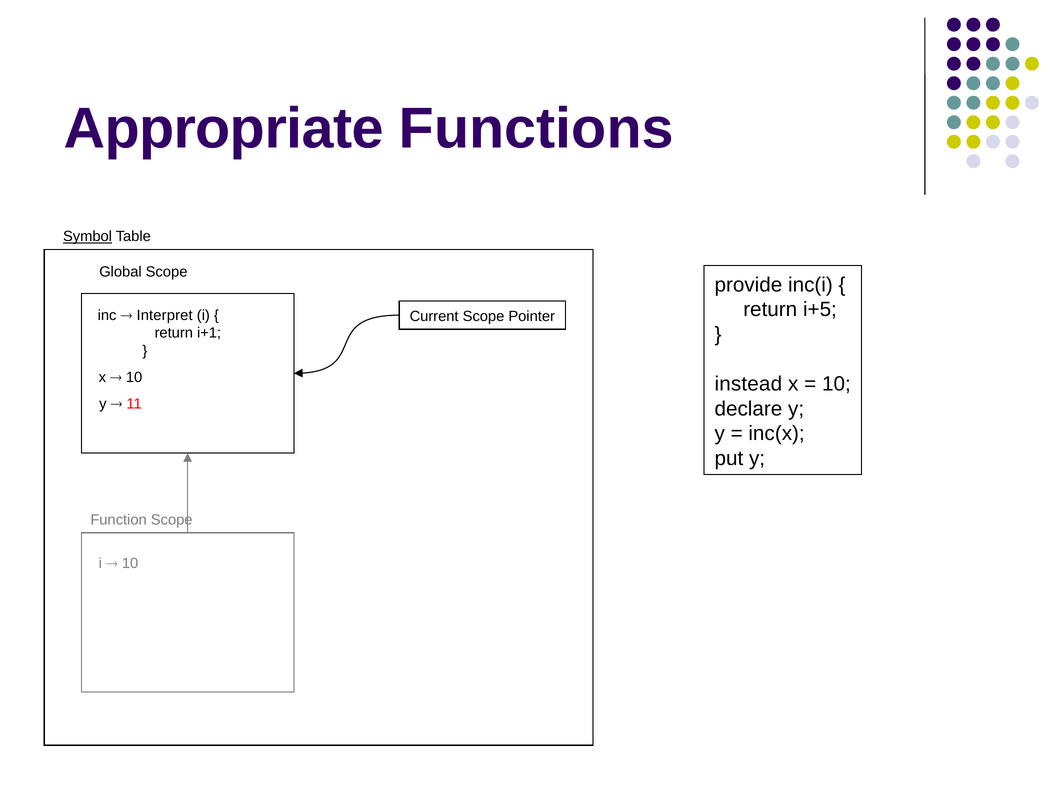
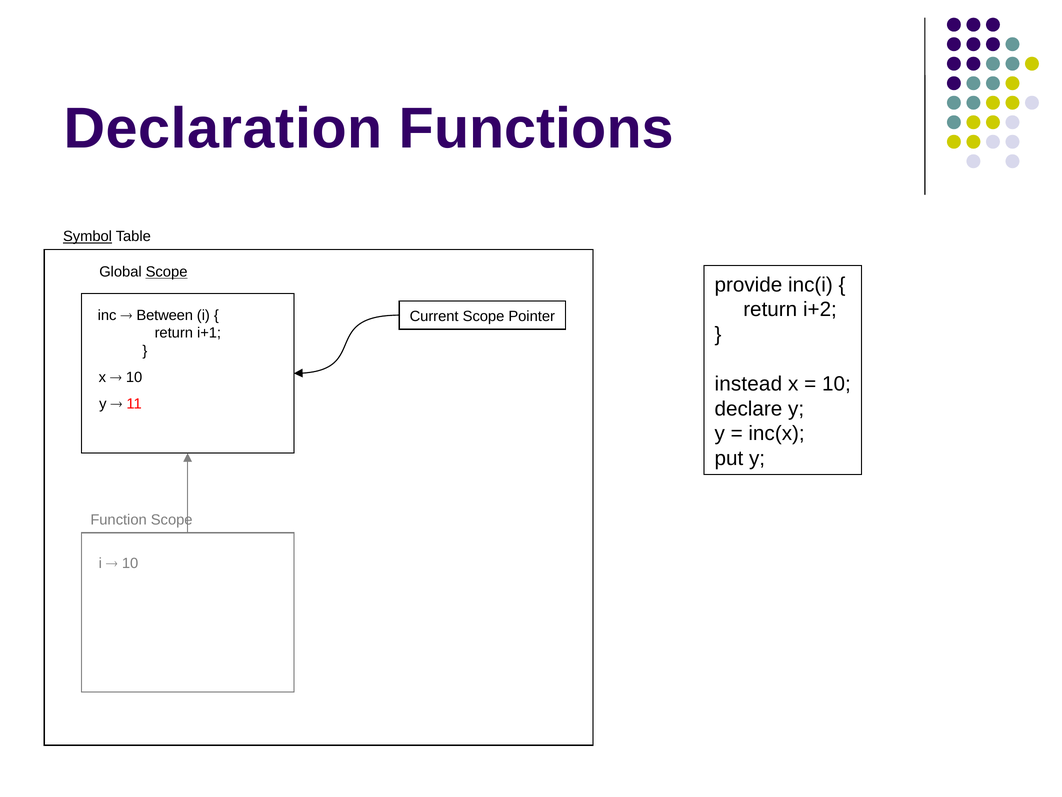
Appropriate: Appropriate -> Declaration
Scope at (167, 272) underline: none -> present
i+5: i+5 -> i+2
Interpret: Interpret -> Between
